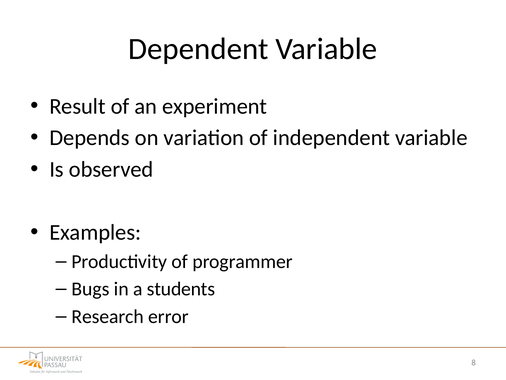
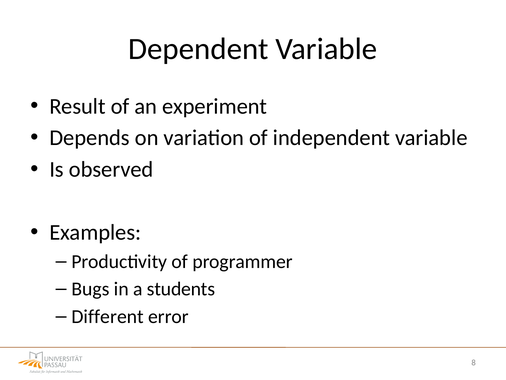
Research: Research -> Different
